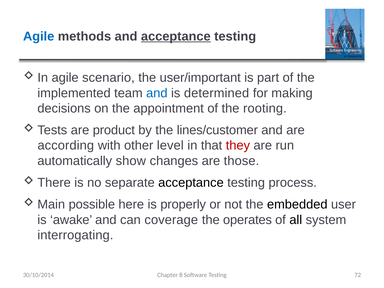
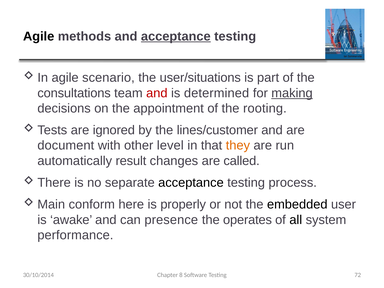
Agile at (39, 36) colour: blue -> black
user/important: user/important -> user/situations
implemented: implemented -> consultations
and at (157, 93) colour: blue -> red
making underline: none -> present
product: product -> ignored
according: according -> document
they colour: red -> orange
show: show -> result
those: those -> called
possible: possible -> conform
coverage: coverage -> presence
interrogating: interrogating -> performance
